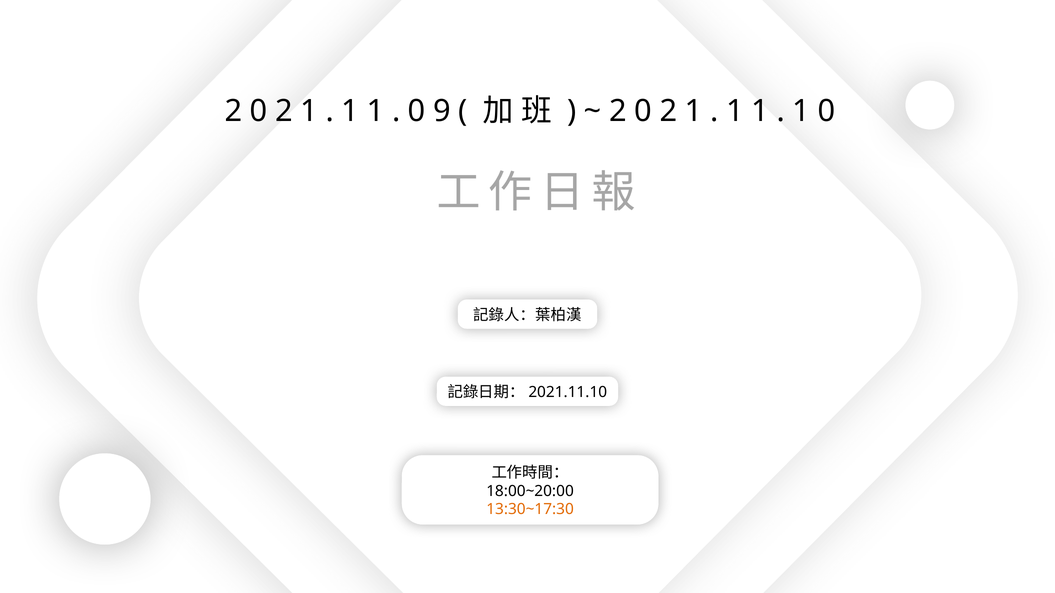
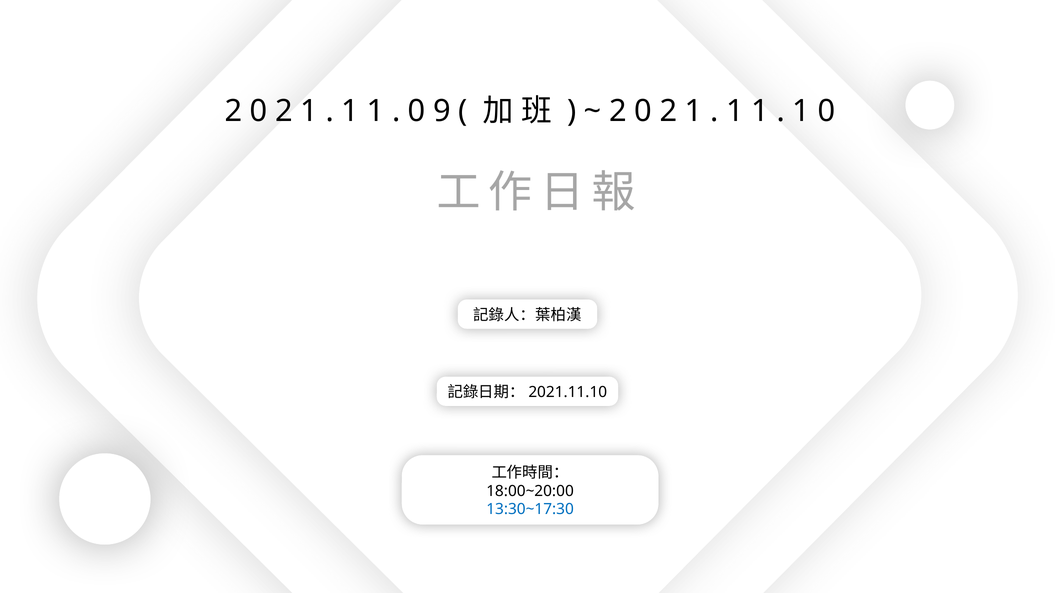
13:30~17:30 colour: orange -> blue
